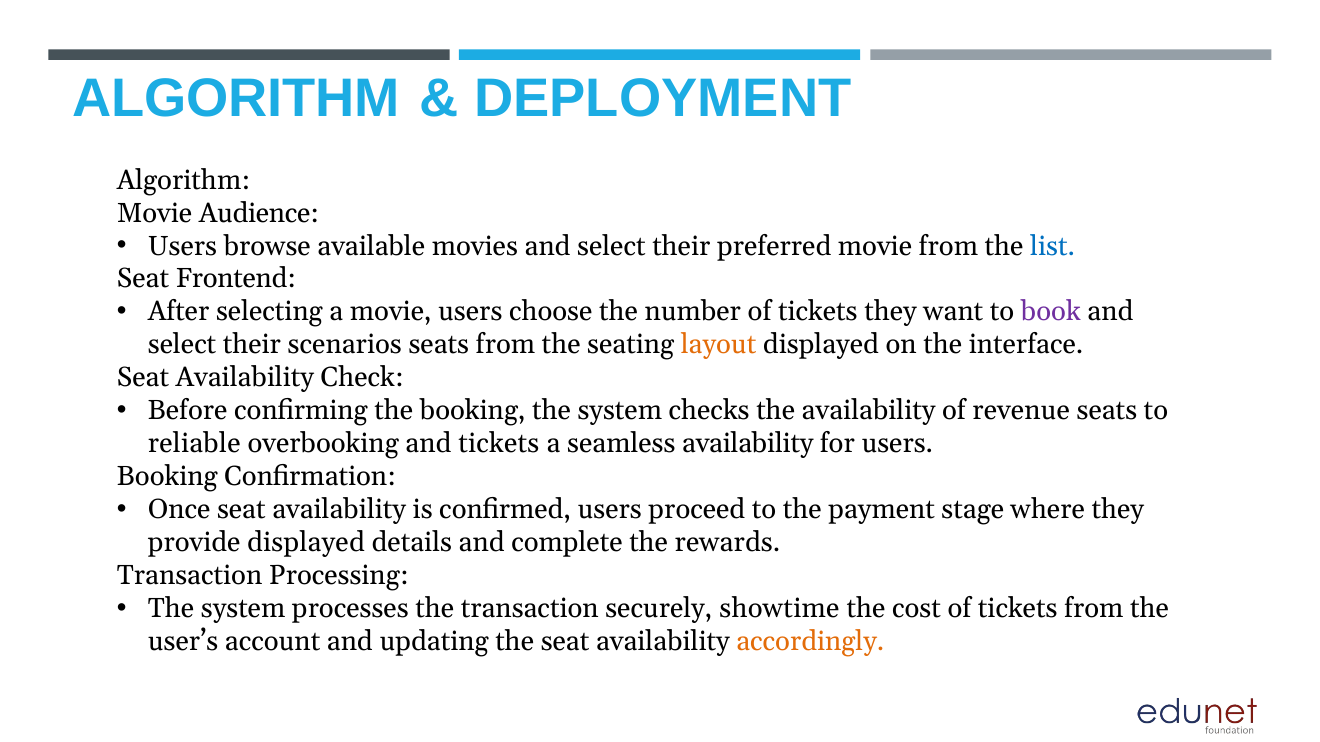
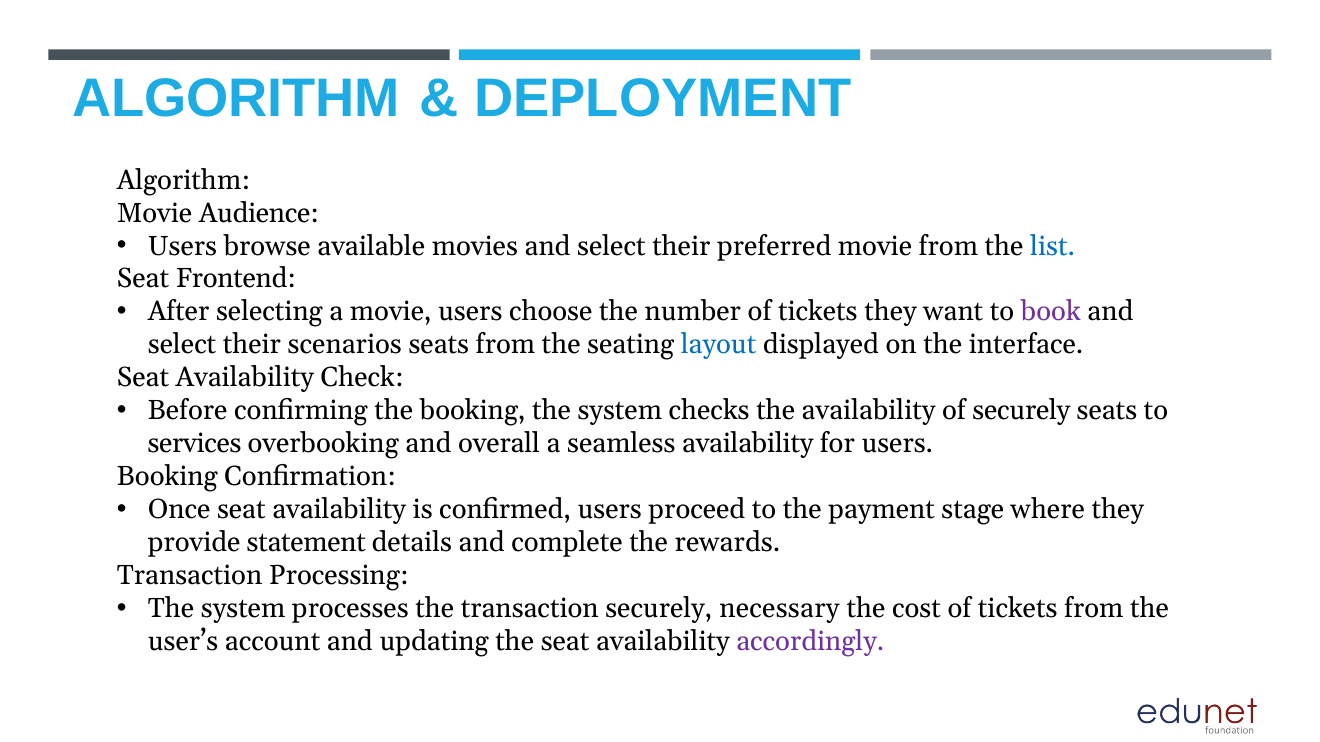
layout colour: orange -> blue
of revenue: revenue -> securely
reliable: reliable -> services
and tickets: tickets -> overall
provide displayed: displayed -> statement
showtime: showtime -> necessary
accordingly colour: orange -> purple
